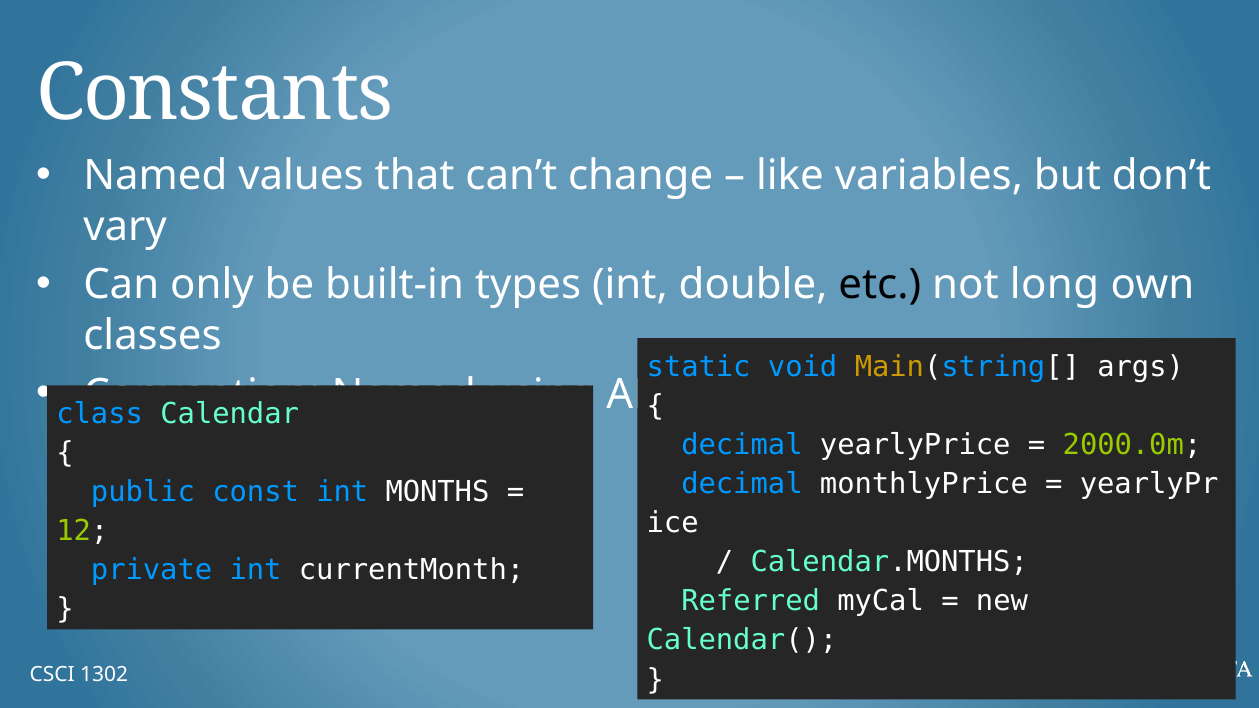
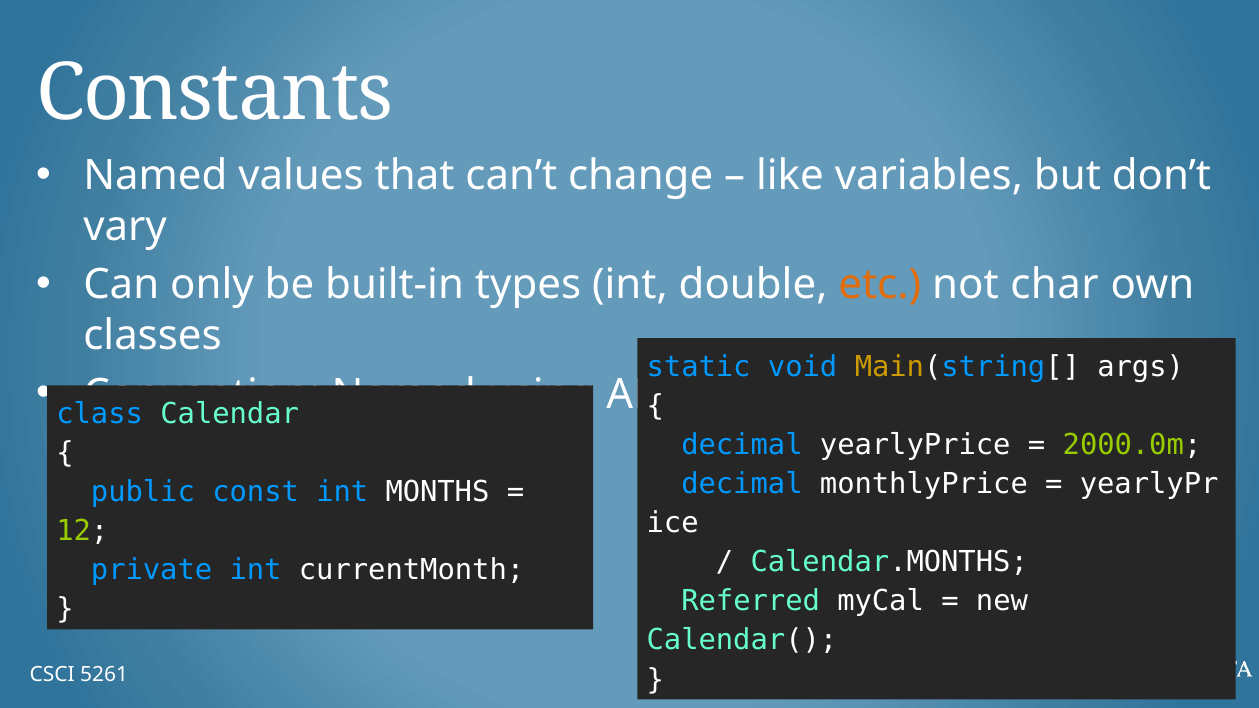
etc colour: black -> orange
long: long -> char
1302: 1302 -> 5261
